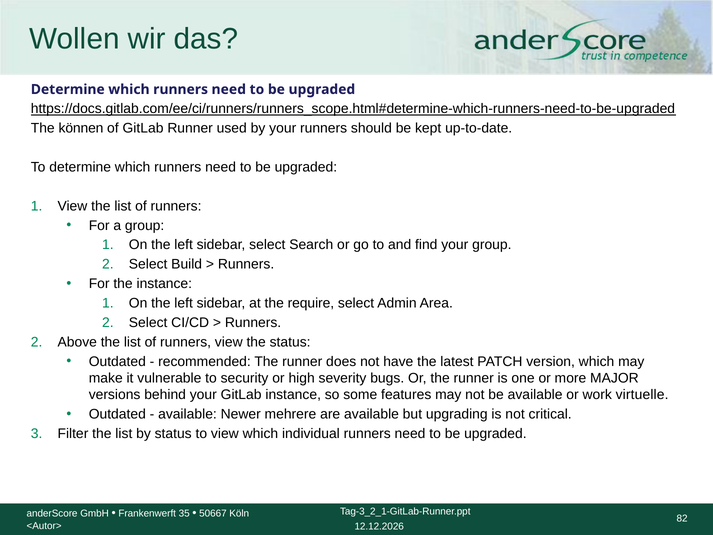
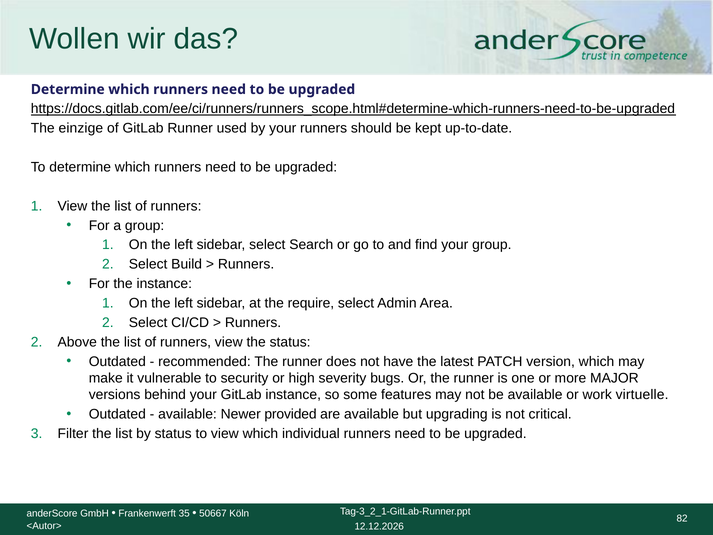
können: können -> einzige
mehrere: mehrere -> provided
